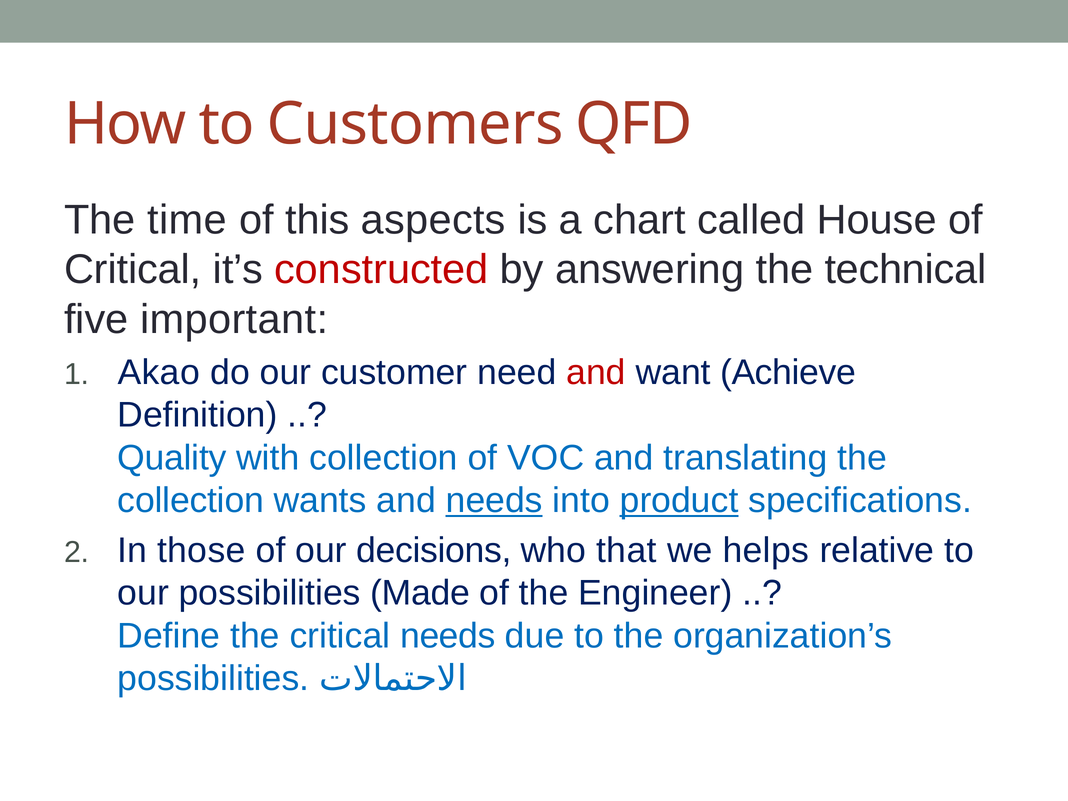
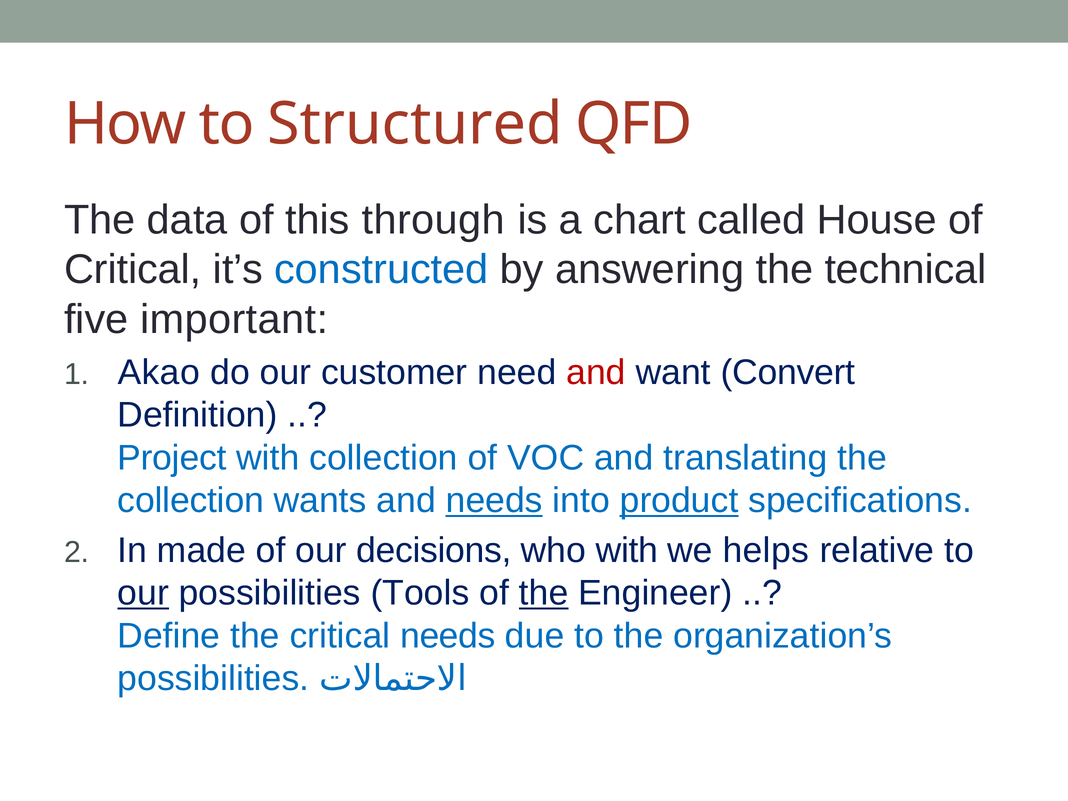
Customers: Customers -> Structured
time: time -> data
aspects: aspects -> through
constructed colour: red -> blue
Achieve: Achieve -> Convert
Quality: Quality -> Project
those: those -> made
who that: that -> with
our at (143, 593) underline: none -> present
Made: Made -> Tools
the at (544, 593) underline: none -> present
